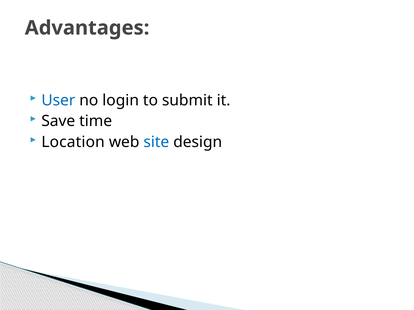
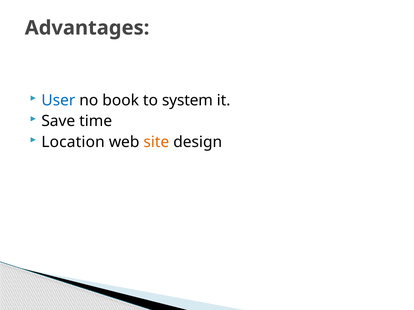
login: login -> book
submit: submit -> system
site colour: blue -> orange
